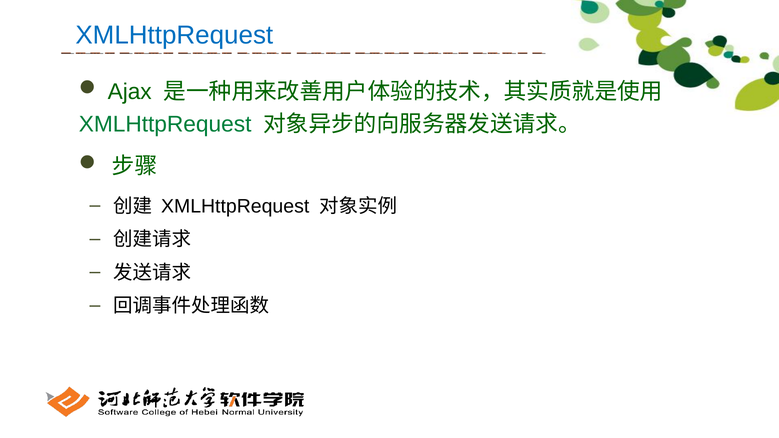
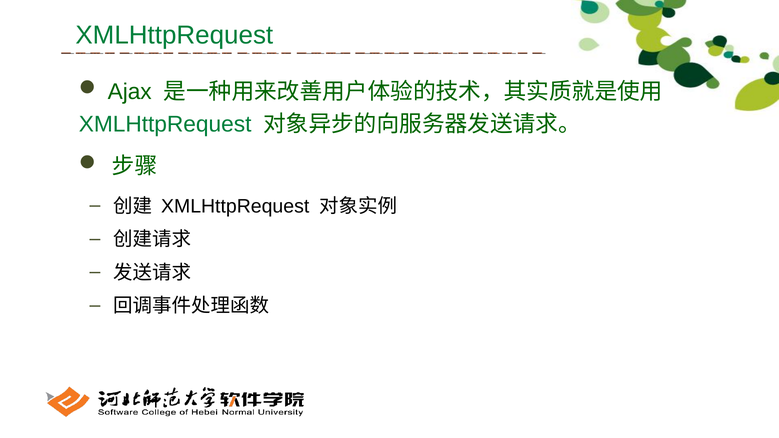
XMLHttpRequest at (174, 35) colour: blue -> green
